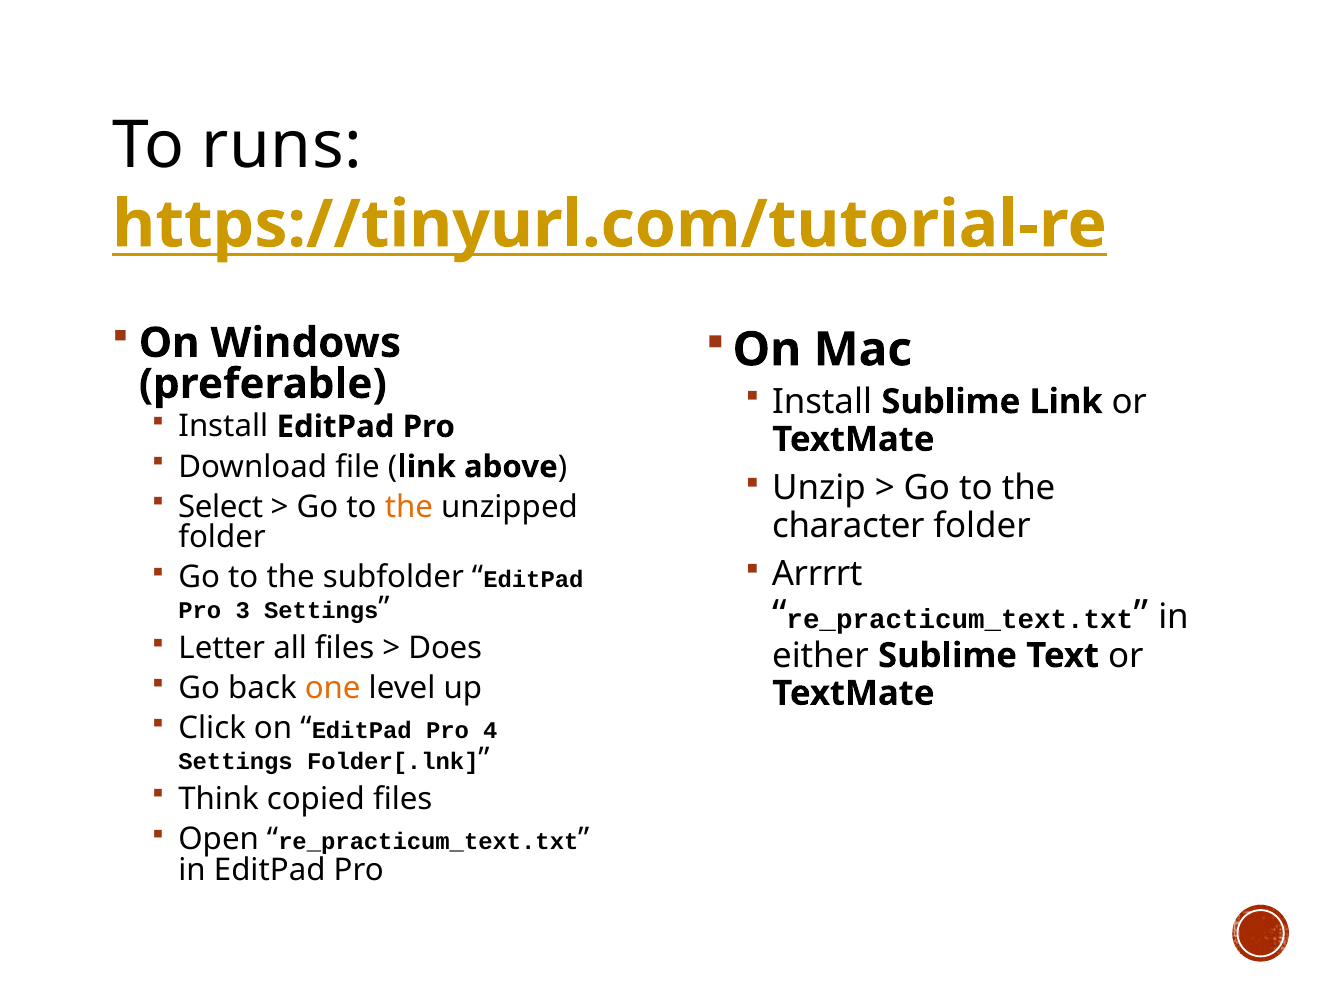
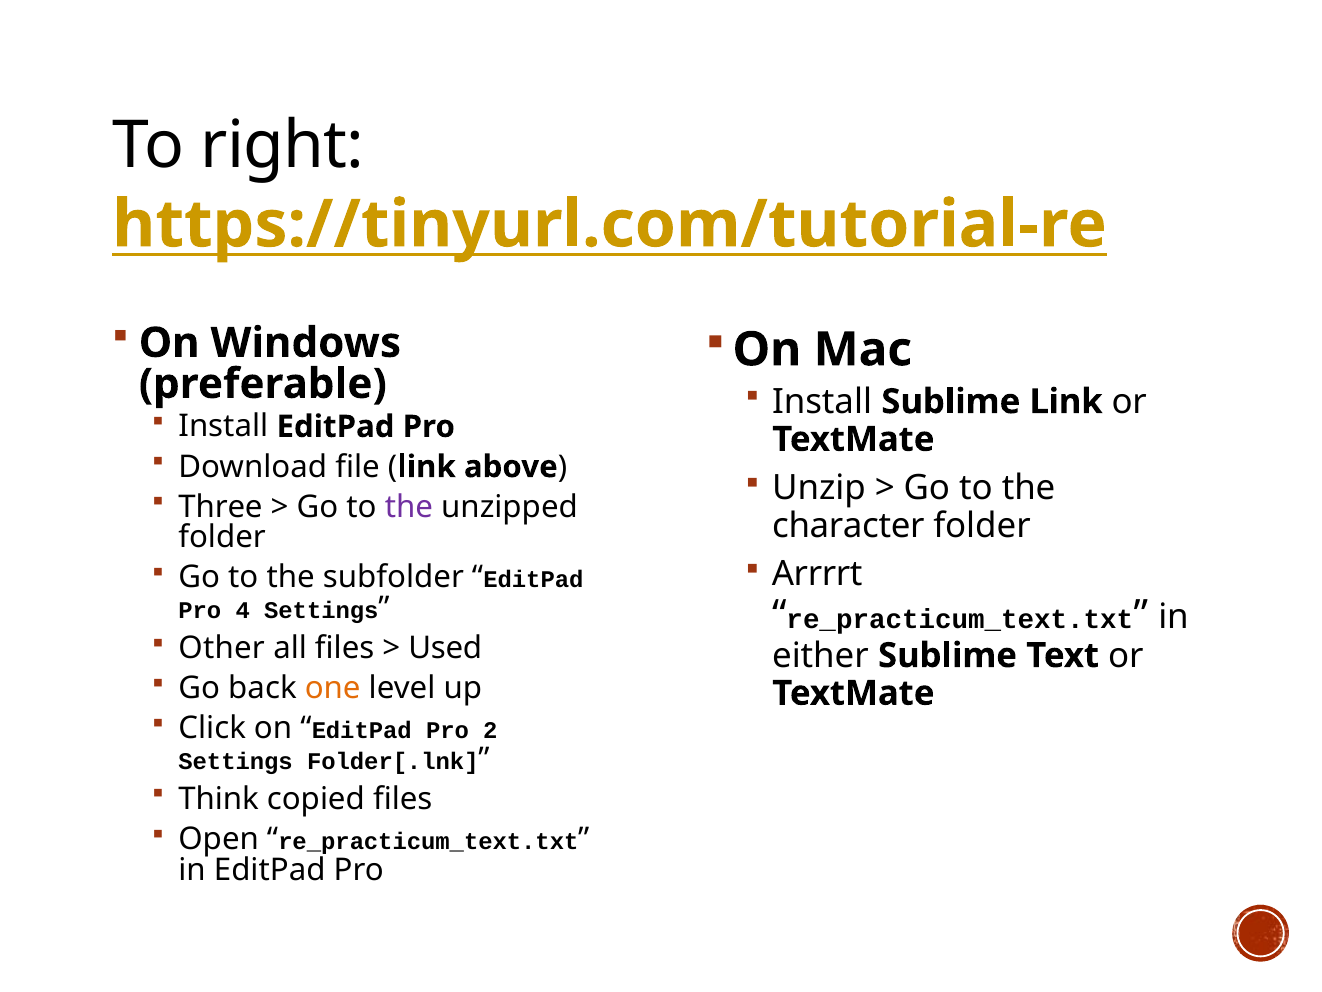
runs: runs -> right
Select: Select -> Three
the at (409, 507) colour: orange -> purple
3: 3 -> 4
Letter: Letter -> Other
Does: Does -> Used
4: 4 -> 2
